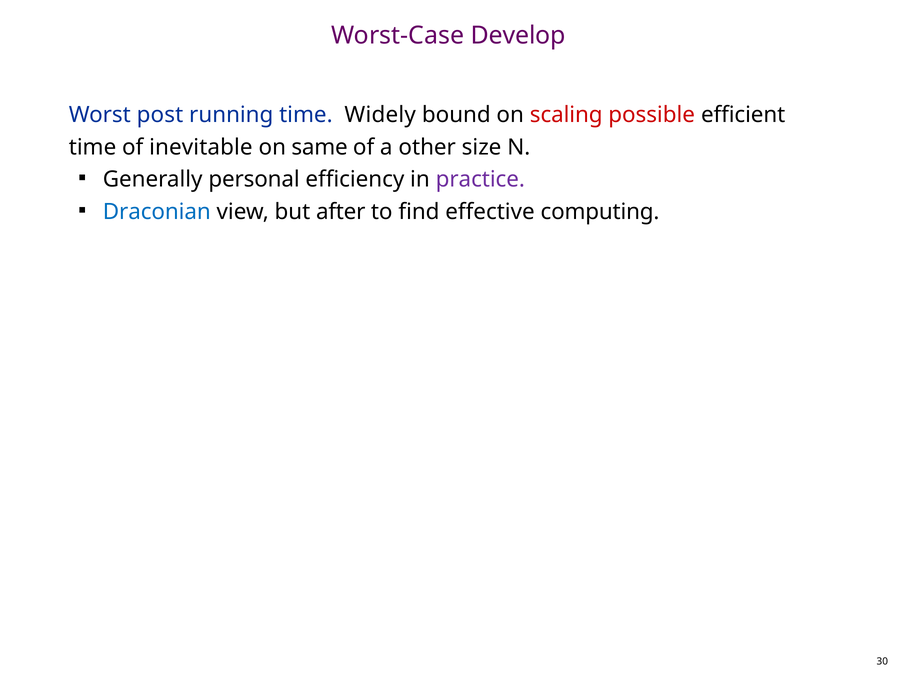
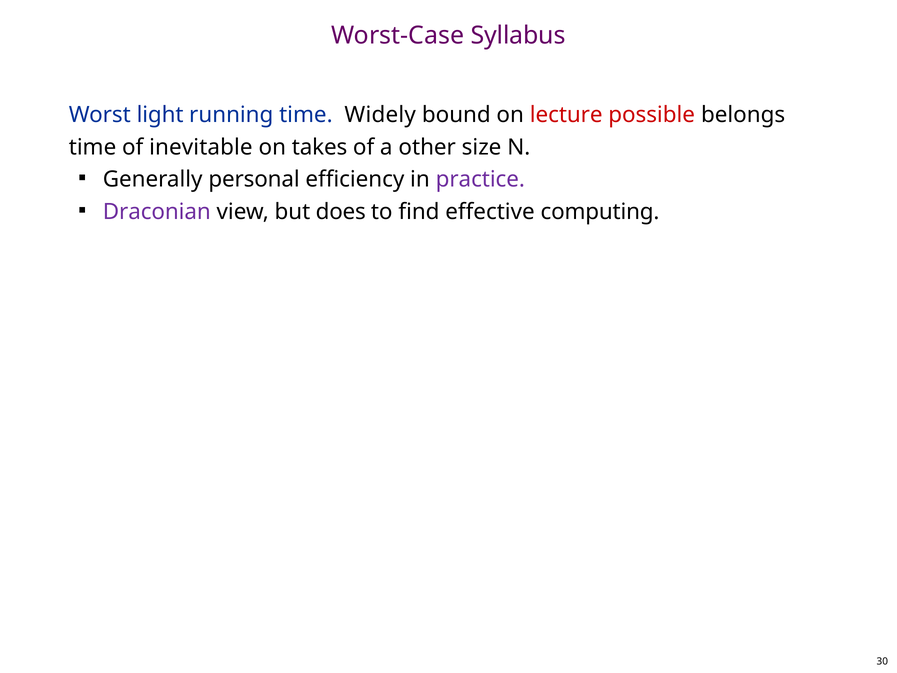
Develop: Develop -> Syllabus
post: post -> light
scaling: scaling -> lecture
efficient: efficient -> belongs
same: same -> takes
Draconian colour: blue -> purple
after: after -> does
